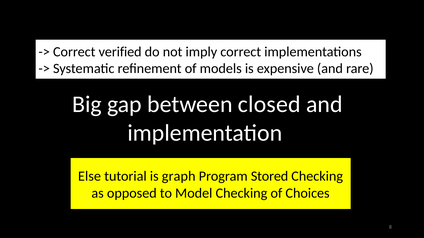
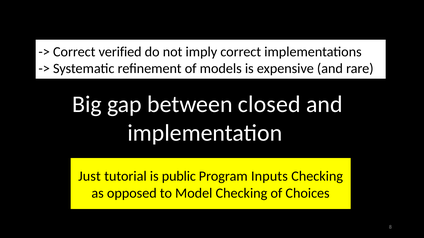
Else: Else -> Just
graph: graph -> public
Stored: Stored -> Inputs
